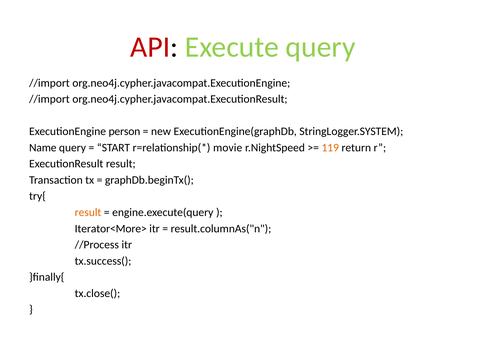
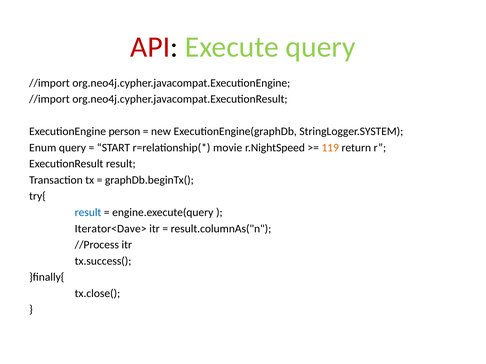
Name: Name -> Enum
result at (88, 213) colour: orange -> blue
Iterator<More>: Iterator<More> -> Iterator<Dave>
